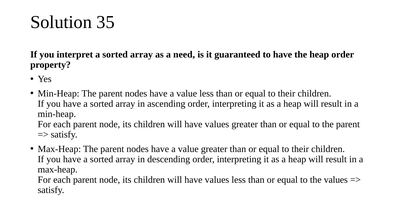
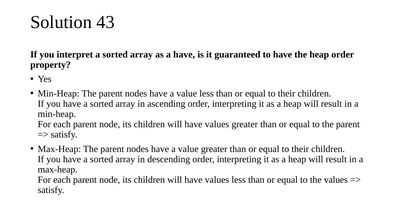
35: 35 -> 43
a need: need -> have
